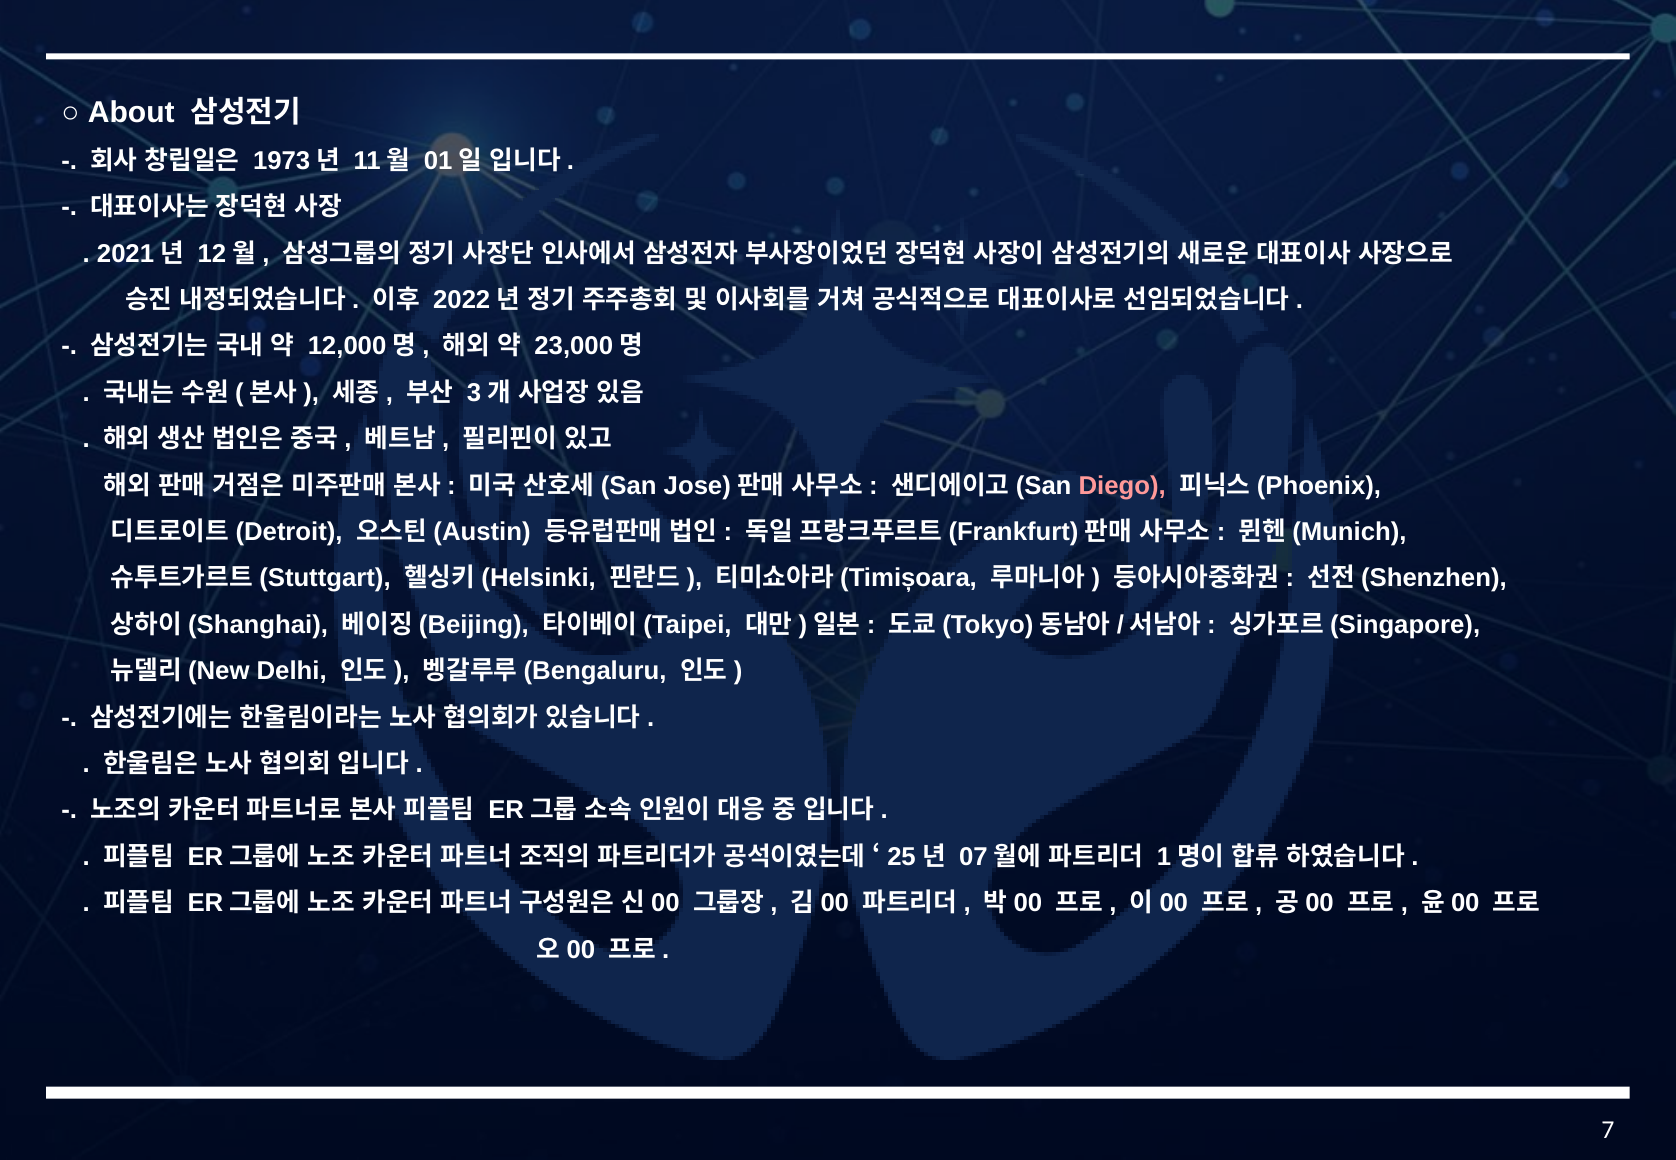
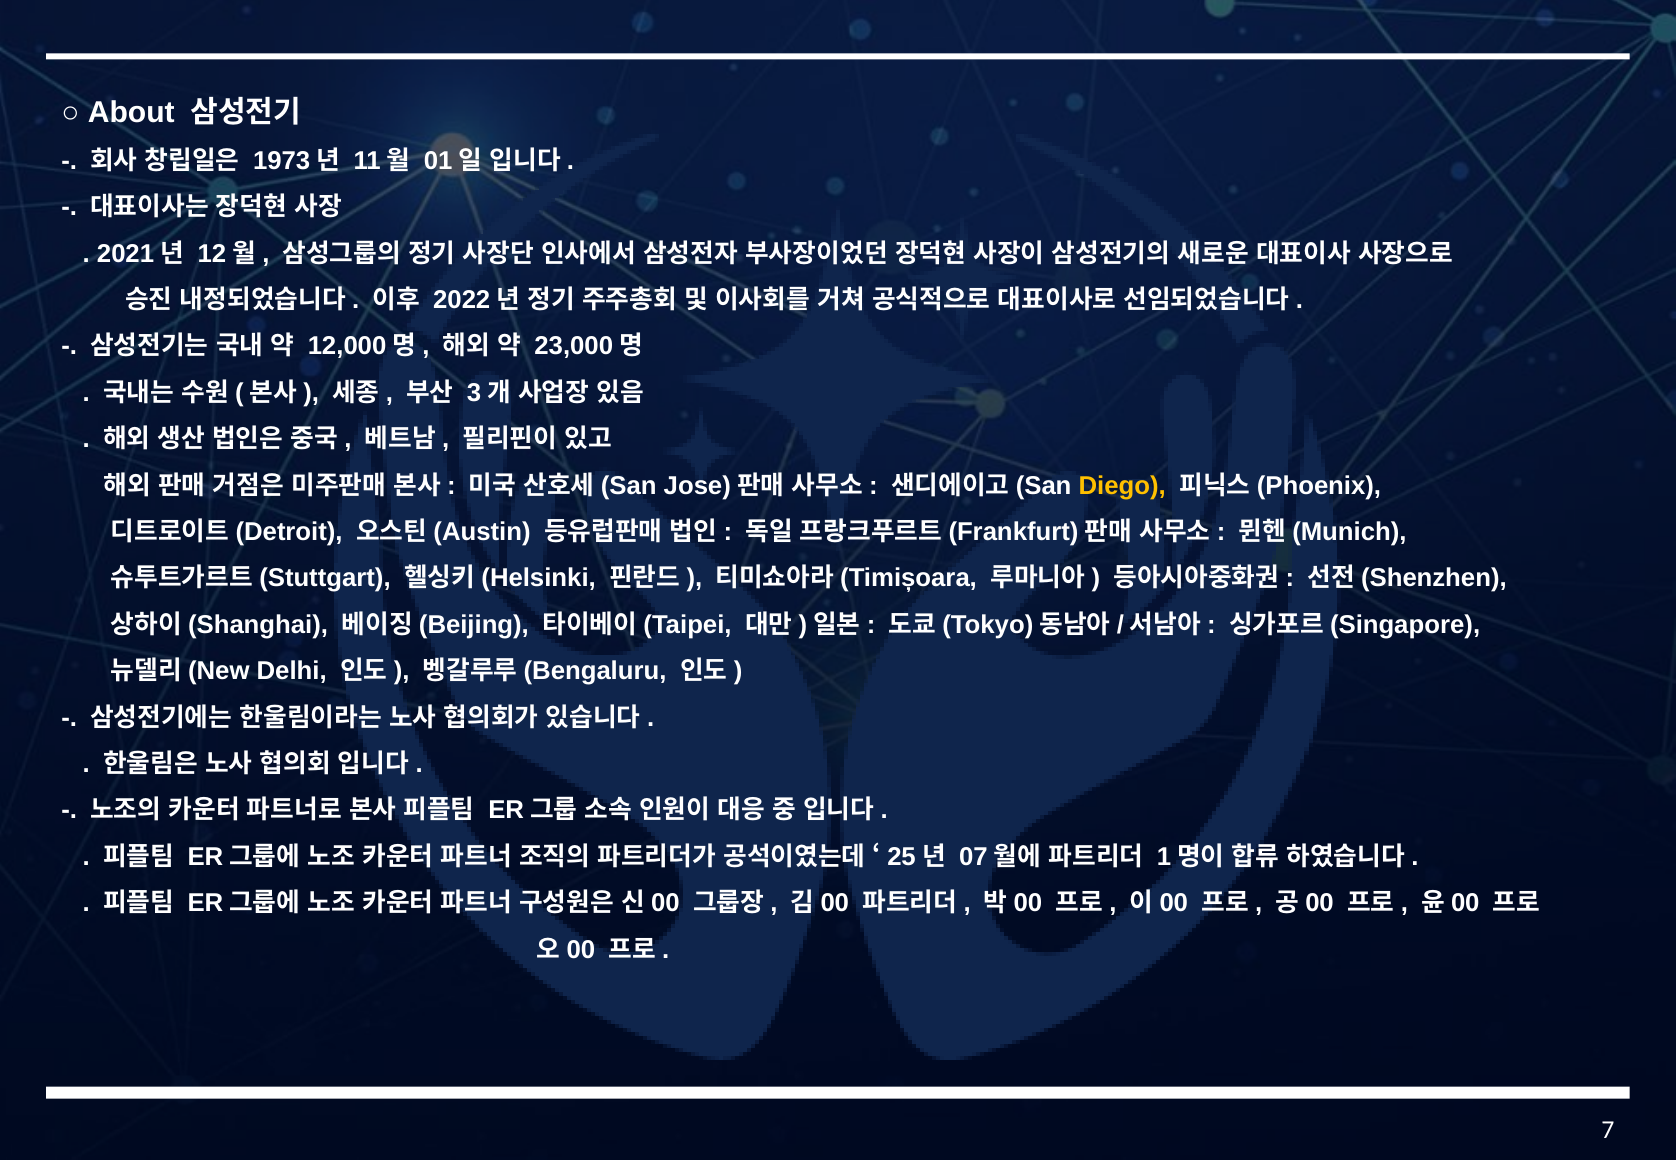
Diego colour: pink -> yellow
